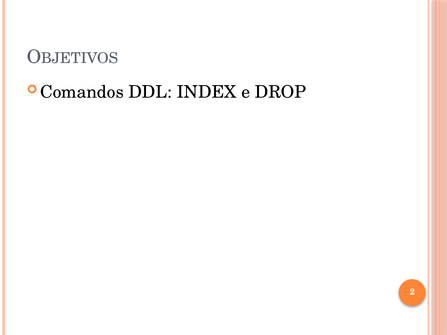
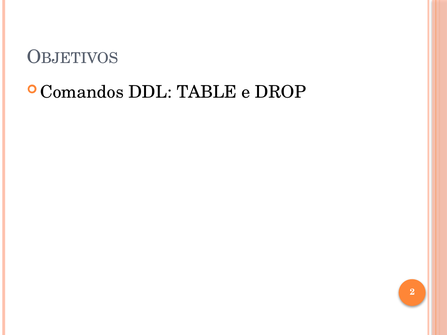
INDEX: INDEX -> TABLE
